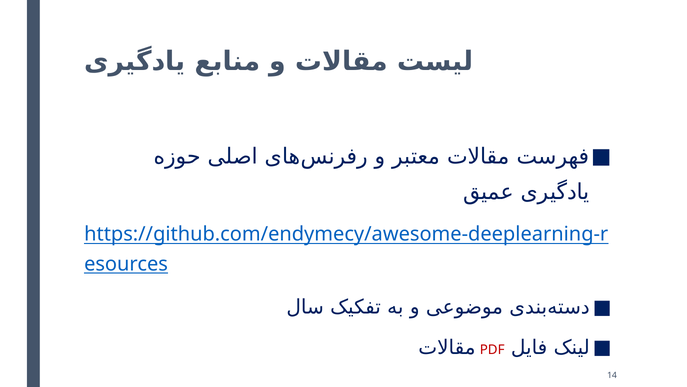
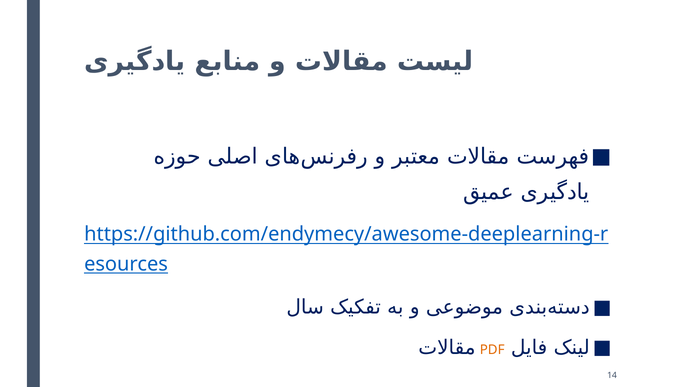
PDF colour: red -> orange
